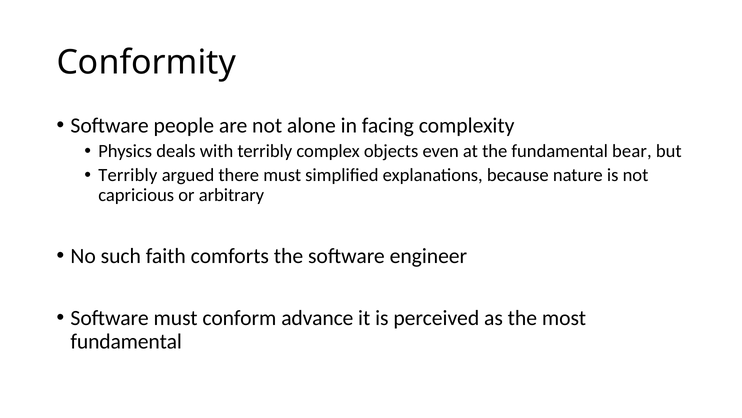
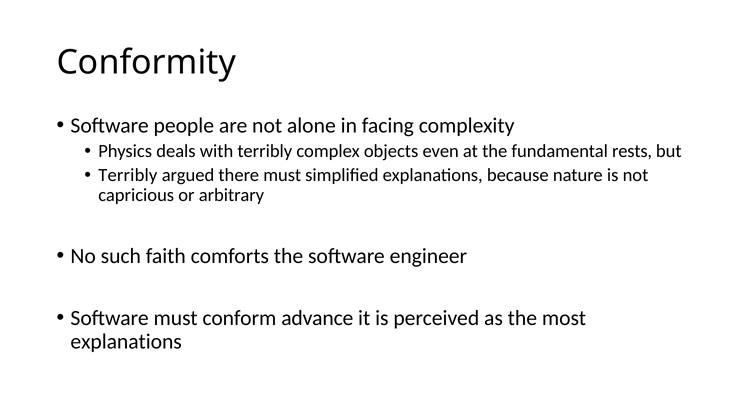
bear: bear -> rests
fundamental at (126, 341): fundamental -> explanations
